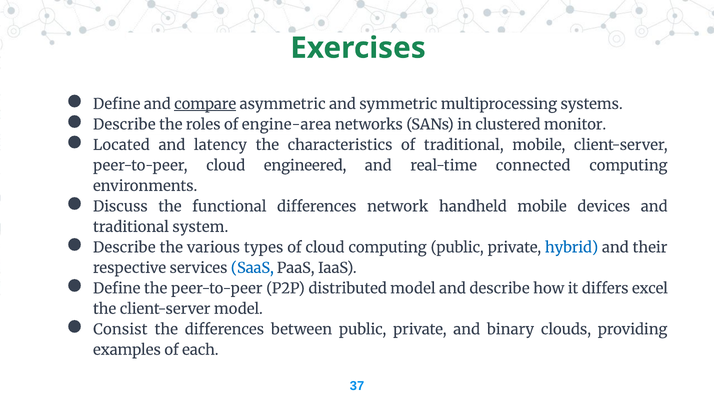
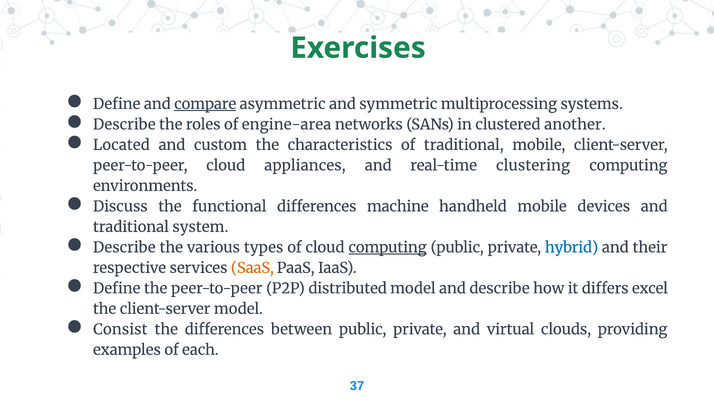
monitor: monitor -> another
latency: latency -> custom
engineered: engineered -> appliances
connected: connected -> clustering
network: network -> machine
computing at (388, 248) underline: none -> present
SaaS colour: blue -> orange
binary: binary -> virtual
